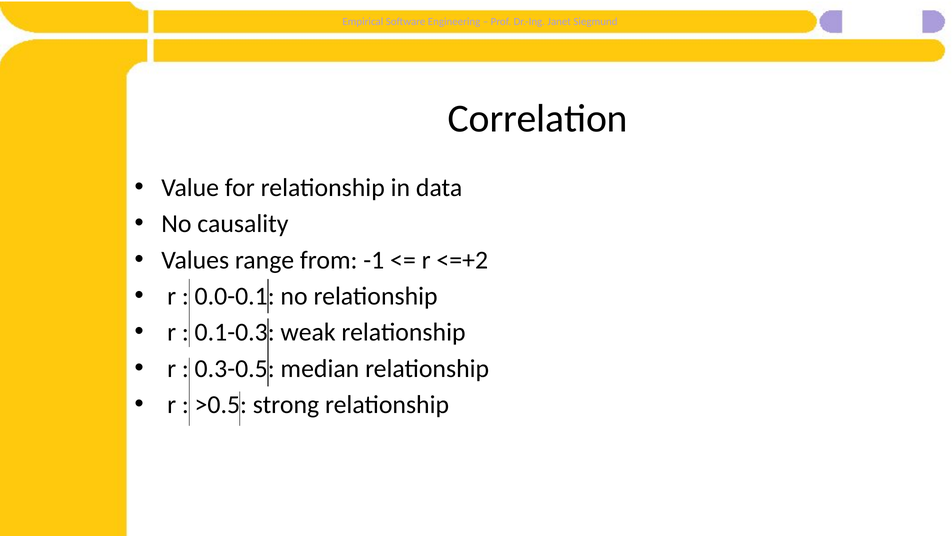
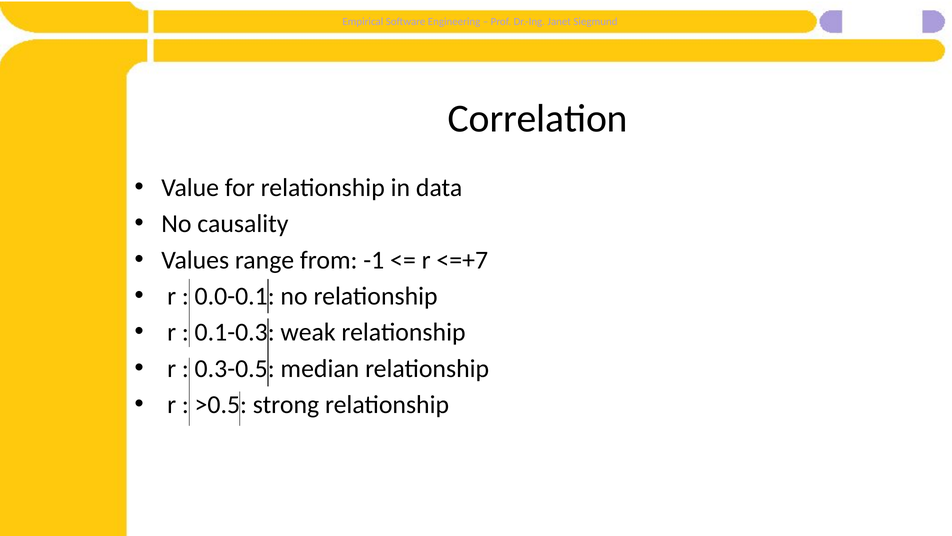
<=+2: <=+2 -> <=+7
